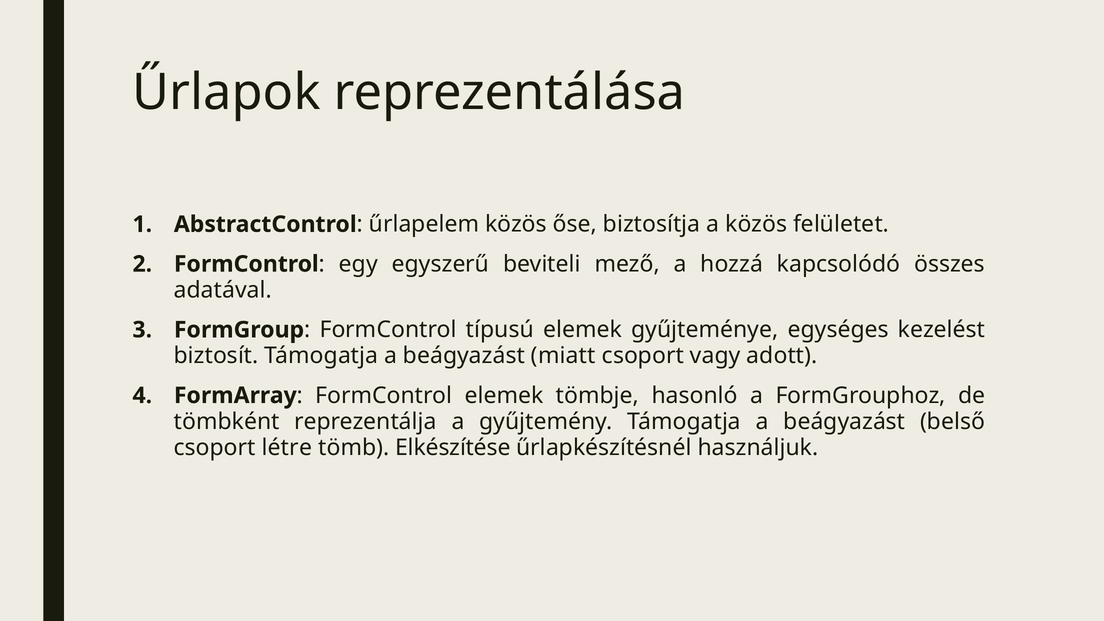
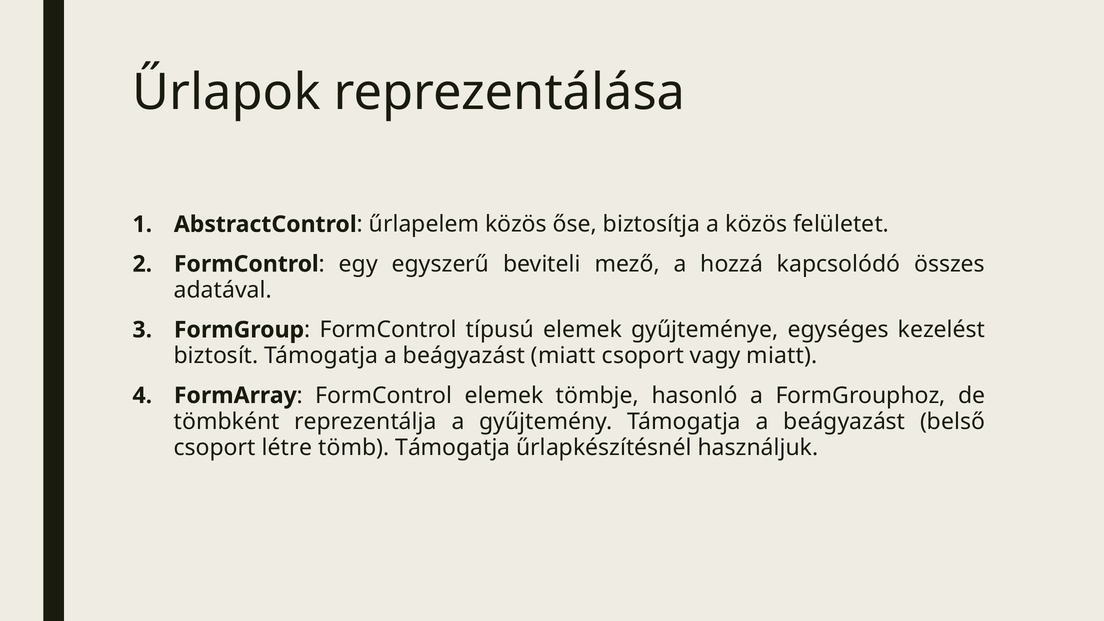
vagy adott: adott -> miatt
tömb Elkészítése: Elkészítése -> Támogatja
